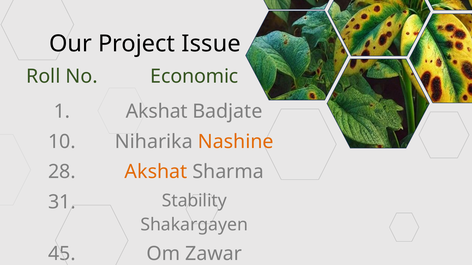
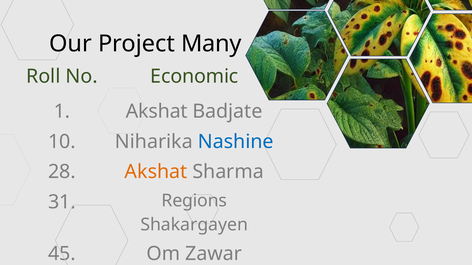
Issue: Issue -> Many
Nashine colour: orange -> blue
Stability: Stability -> Regions
